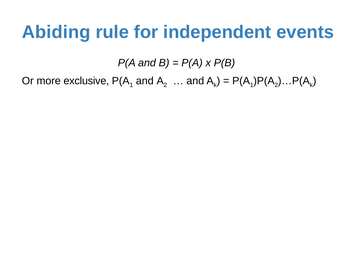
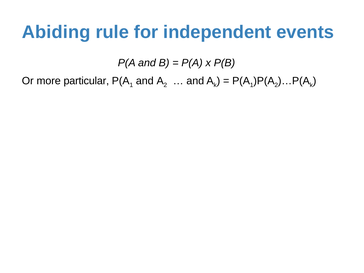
exclusive: exclusive -> particular
